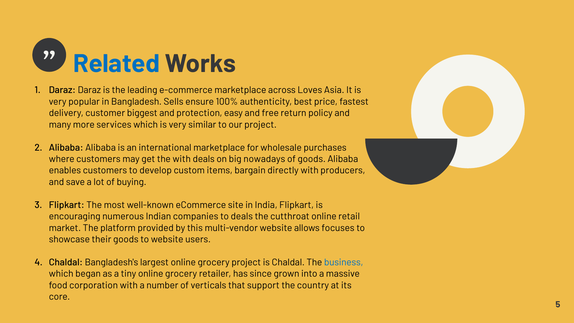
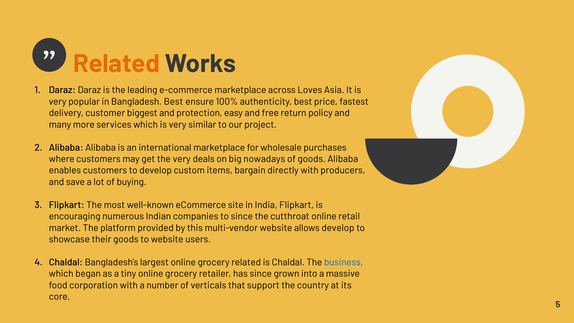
Related at (117, 64) colour: blue -> orange
Bangladesh Sells: Sells -> Best
the with: with -> very
to deals: deals -> since
allows focuses: focuses -> develop
grocery project: project -> related
